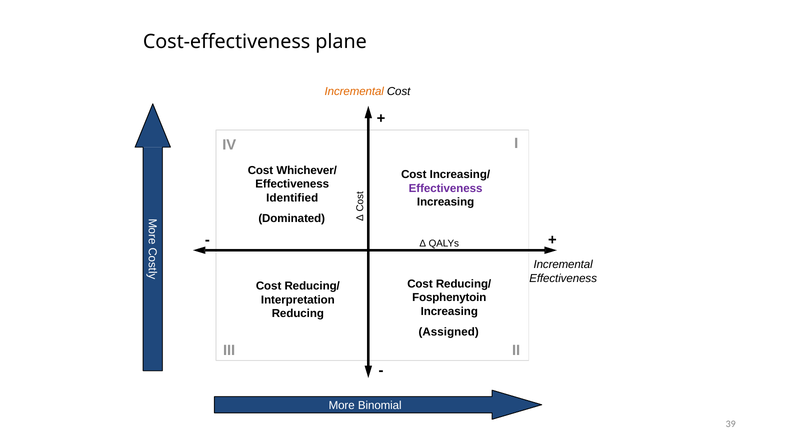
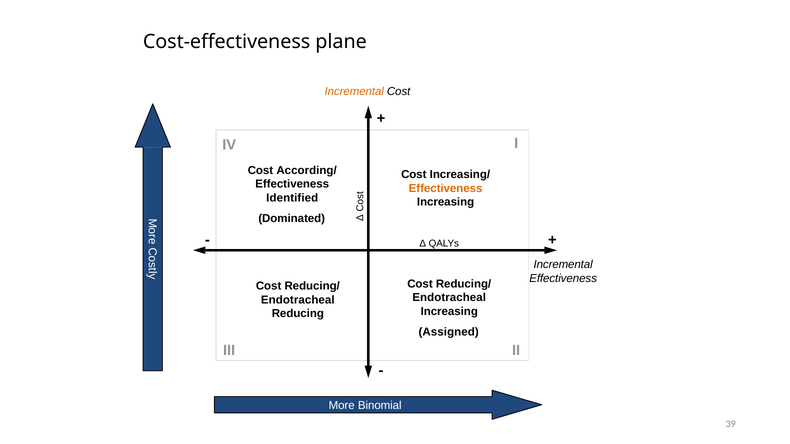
Whichever/: Whichever/ -> According/
Effectiveness at (446, 189) colour: purple -> orange
Fosphenytoin at (449, 298): Fosphenytoin -> Endotracheal
Interpretation at (298, 300): Interpretation -> Endotracheal
